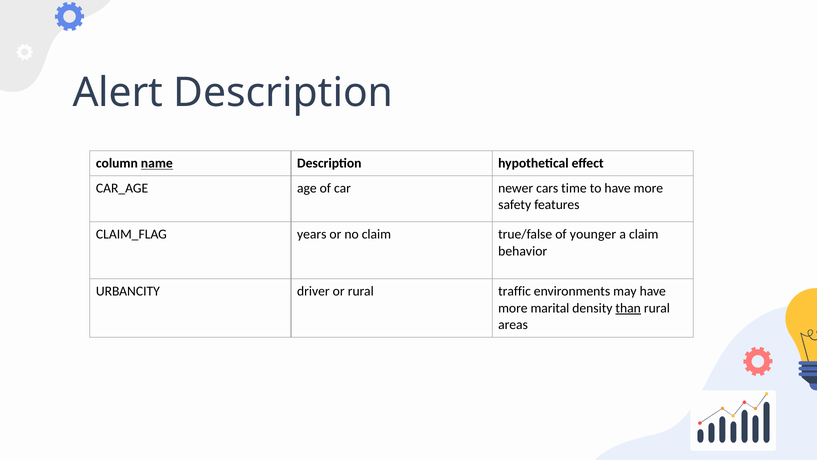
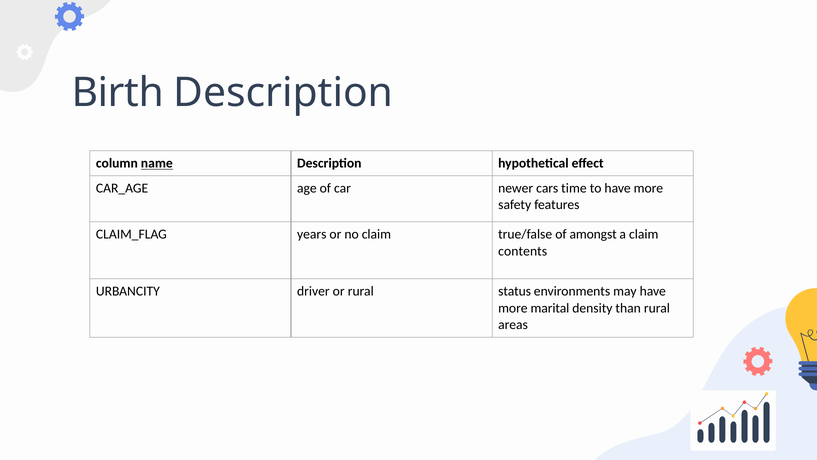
Alert: Alert -> Birth
younger: younger -> amongst
behavior: behavior -> contents
traffic: traffic -> status
than underline: present -> none
